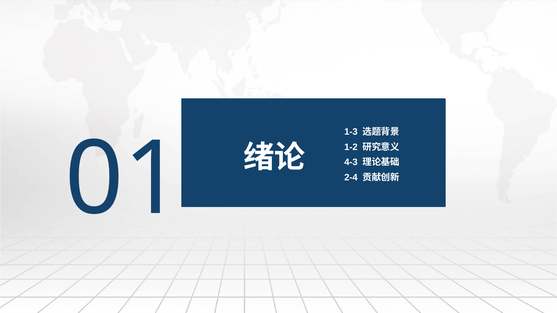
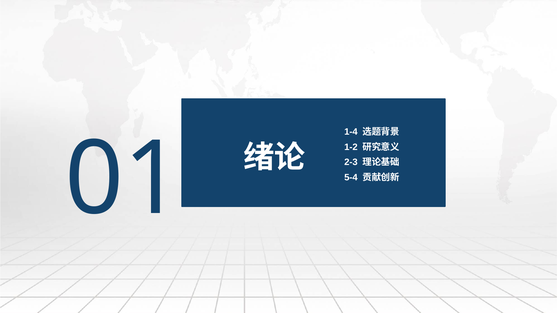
1-3: 1-3 -> 1-4
4-3: 4-3 -> 2-3
2-4: 2-4 -> 5-4
